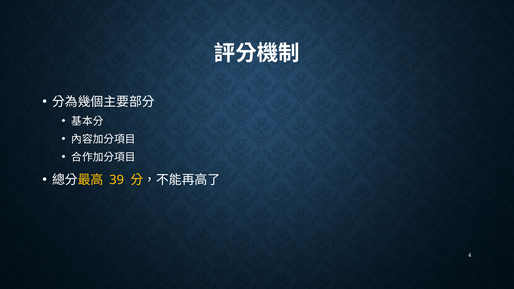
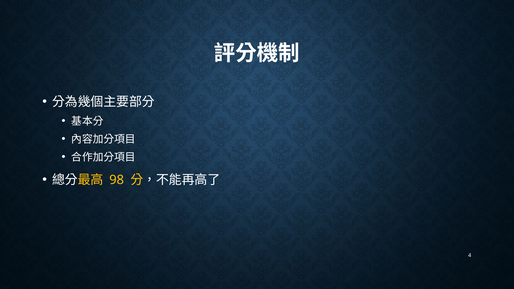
39: 39 -> 98
